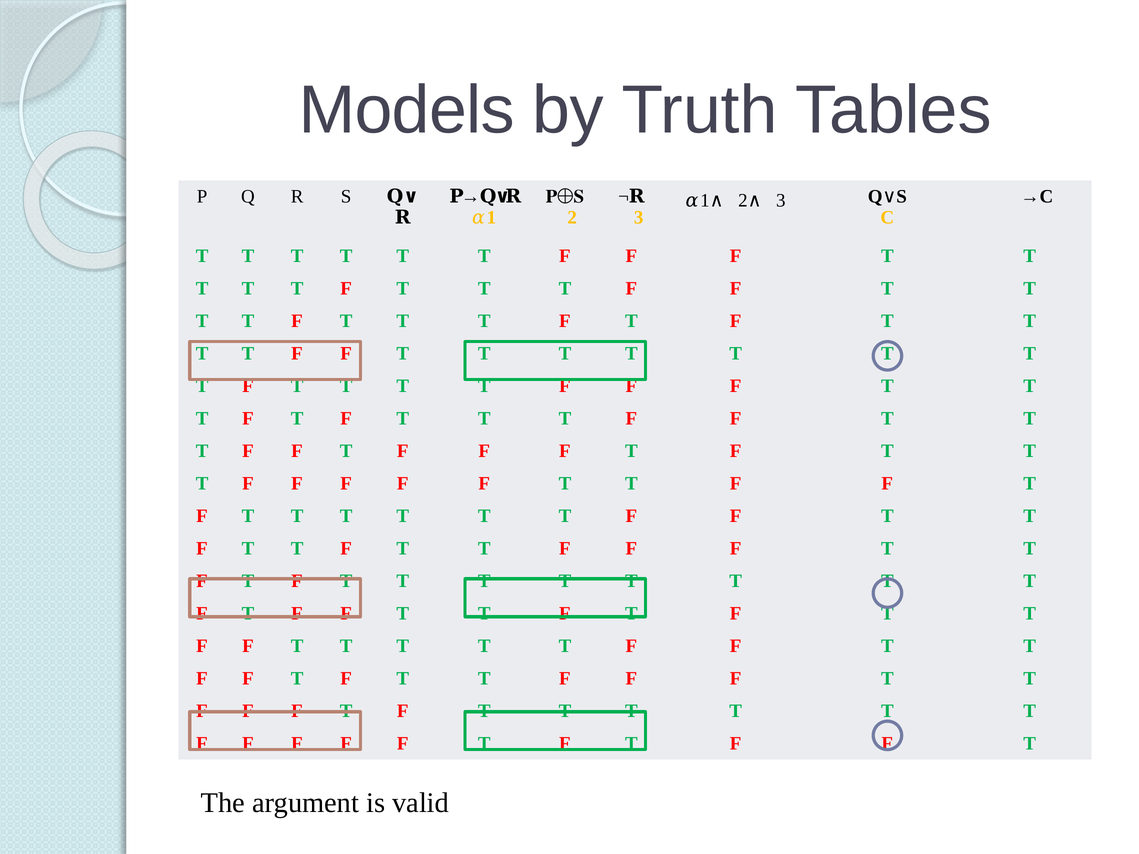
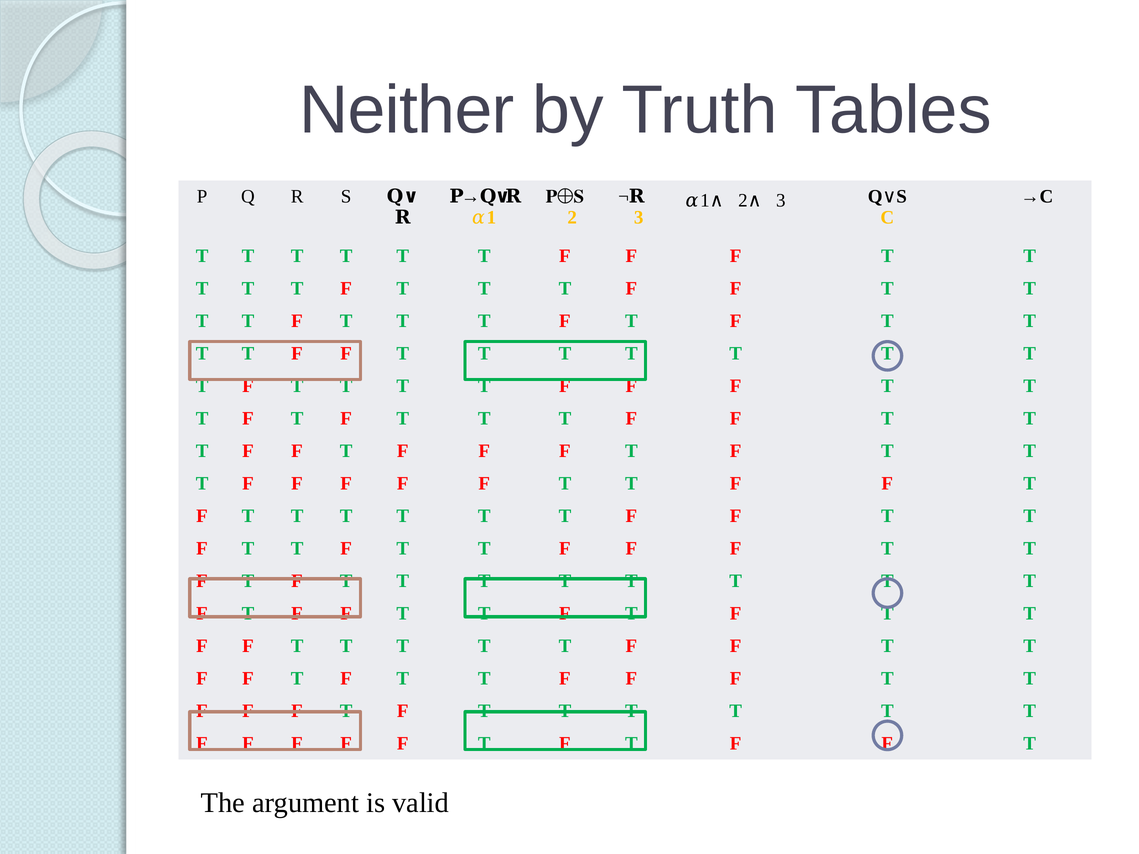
Models: Models -> Neither
